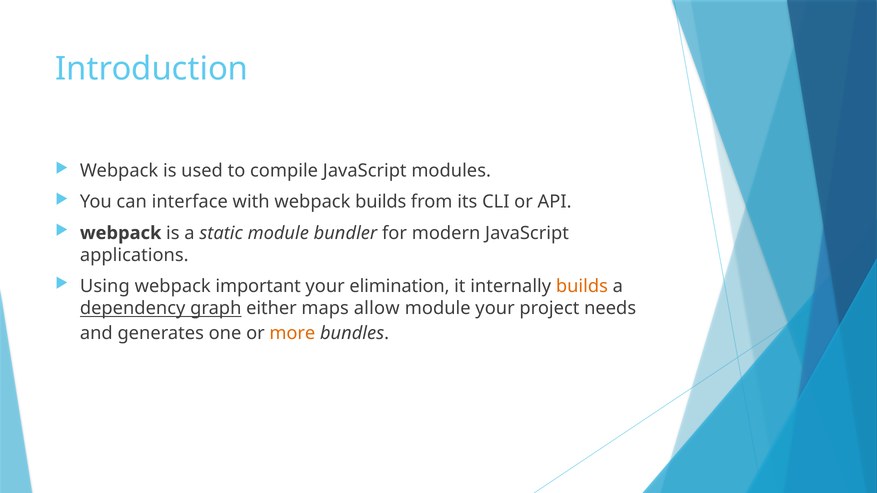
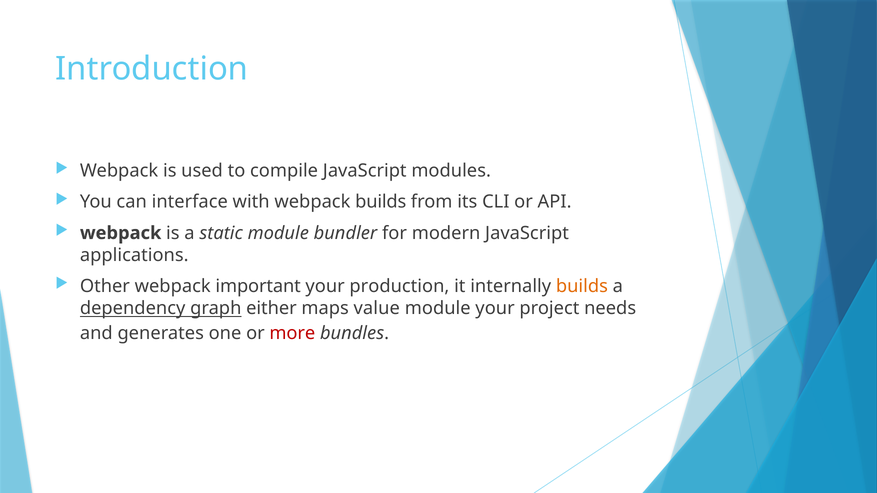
Using: Using -> Other
elimination: elimination -> production
allow: allow -> value
more colour: orange -> red
